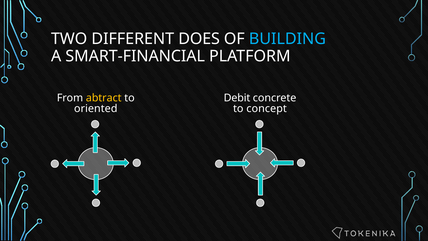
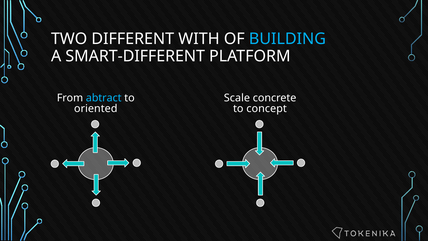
DOES: DOES -> WITH
SMART-FINANCIAL: SMART-FINANCIAL -> SMART-DIFFERENT
abtract colour: yellow -> light blue
Debit: Debit -> Scale
